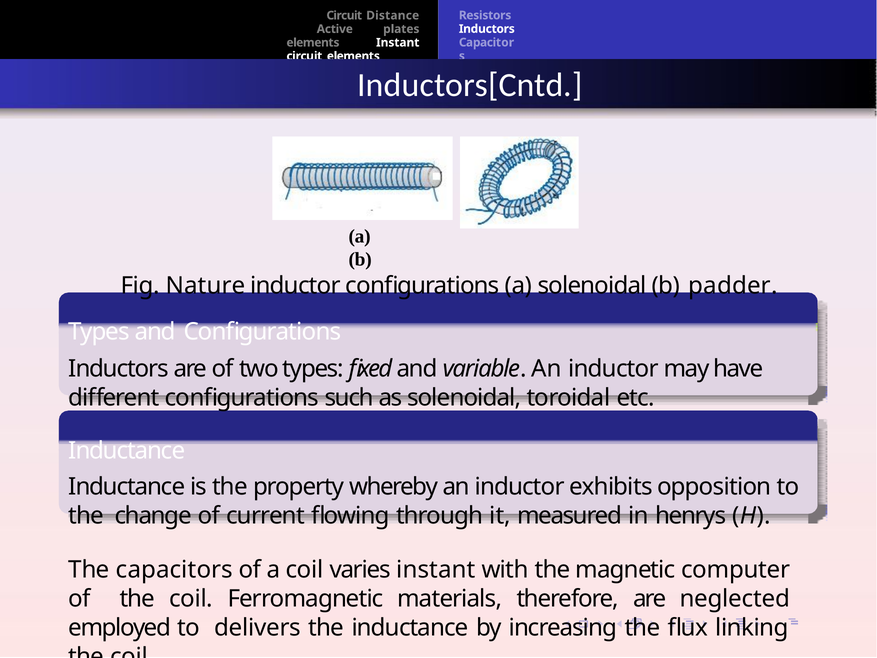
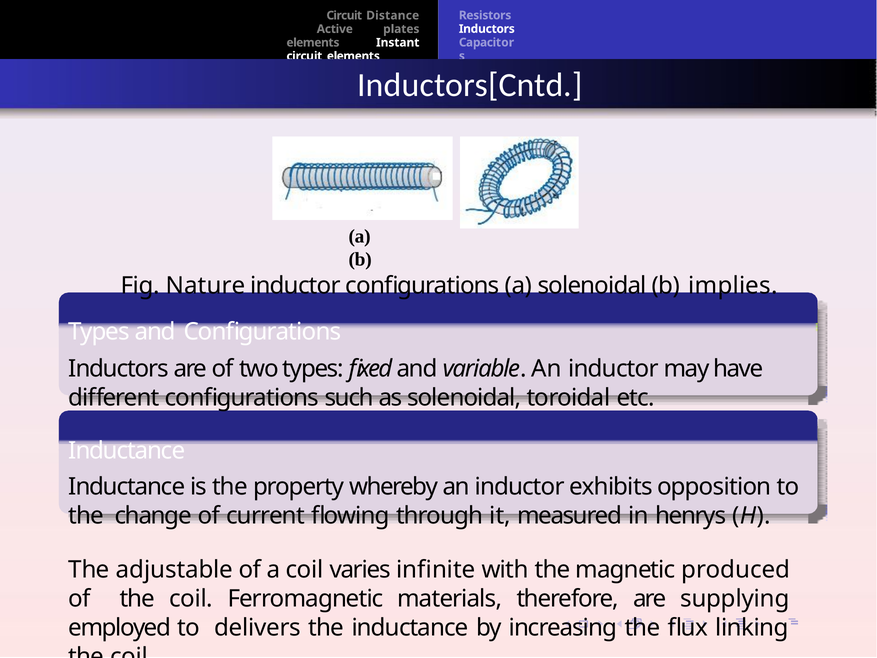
padder: padder -> implies
capacitors: capacitors -> adjustable
varies instant: instant -> infinite
computer: computer -> produced
neglected: neglected -> supplying
